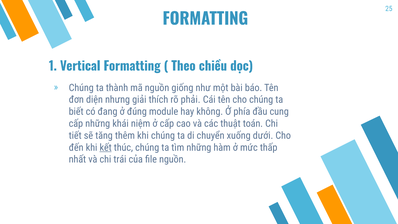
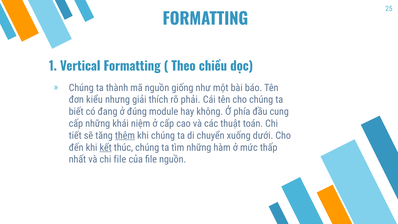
diện: diện -> kiểu
thêm underline: none -> present
chi trái: trái -> file
